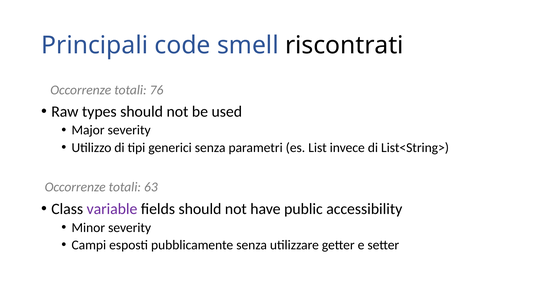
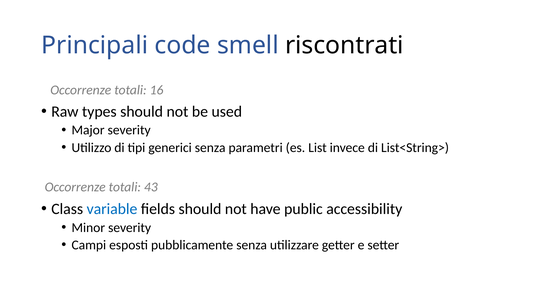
76: 76 -> 16
63: 63 -> 43
variable colour: purple -> blue
